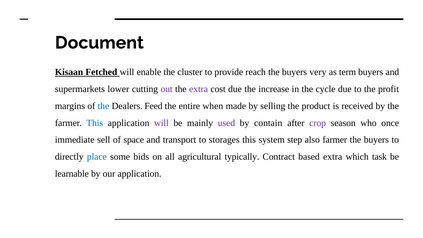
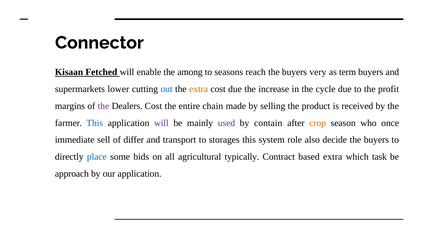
Document: Document -> Connector
cluster: cluster -> among
provide: provide -> seasons
out colour: purple -> blue
extra at (199, 89) colour: purple -> orange
the at (103, 106) colour: blue -> purple
Dealers Feed: Feed -> Cost
when: when -> chain
crop colour: purple -> orange
space: space -> differ
step: step -> role
also farmer: farmer -> decide
learnable: learnable -> approach
